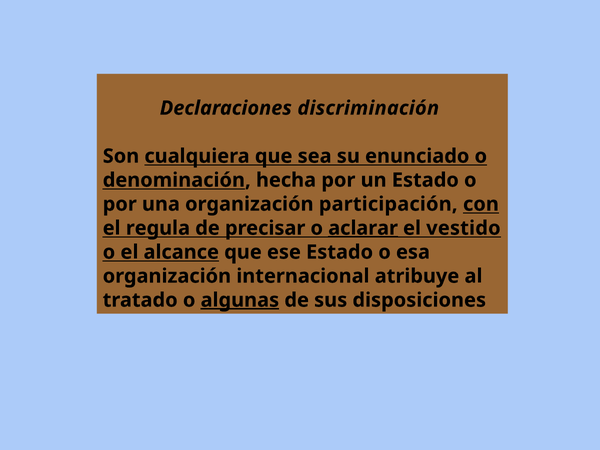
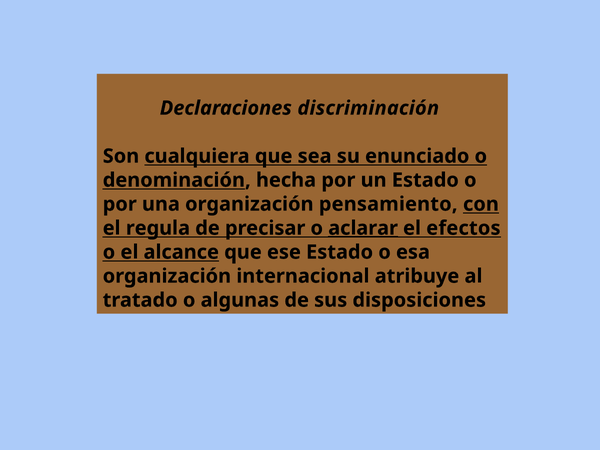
participación: participación -> pensamiento
vestido: vestido -> efectos
algunas underline: present -> none
